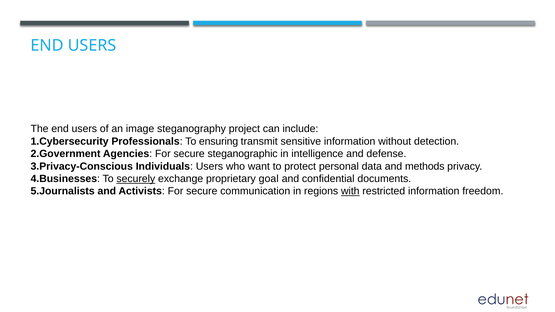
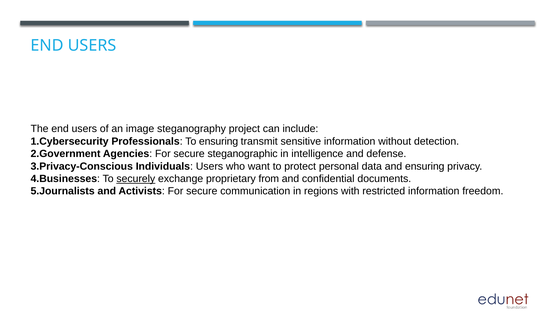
and methods: methods -> ensuring
goal: goal -> from
with underline: present -> none
